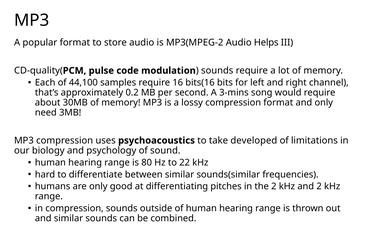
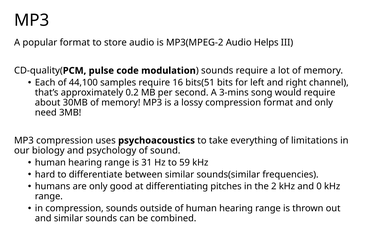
bits(16: bits(16 -> bits(51
developed: developed -> everything
80: 80 -> 31
22: 22 -> 59
and 2: 2 -> 0
